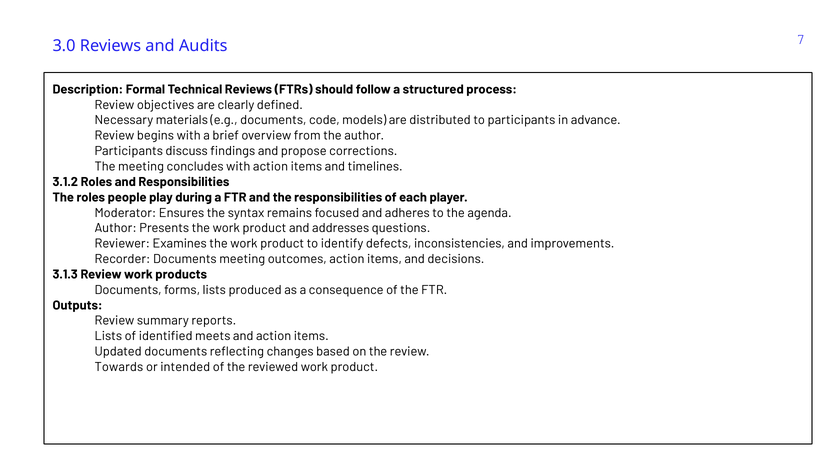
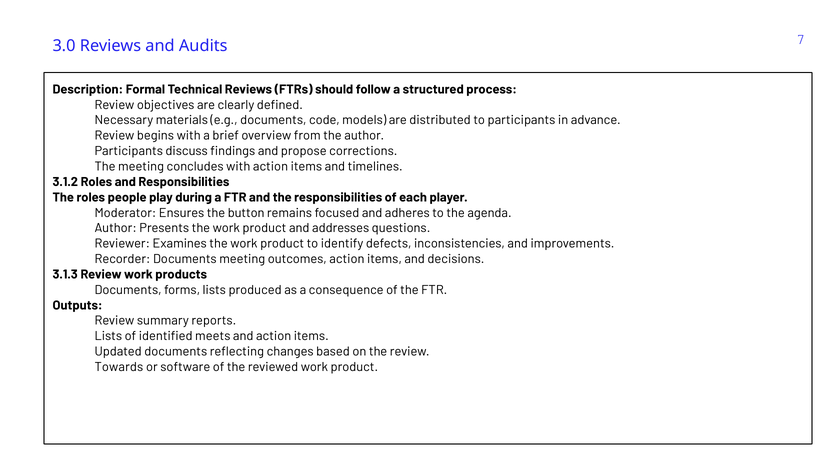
syntax: syntax -> button
intended: intended -> software
